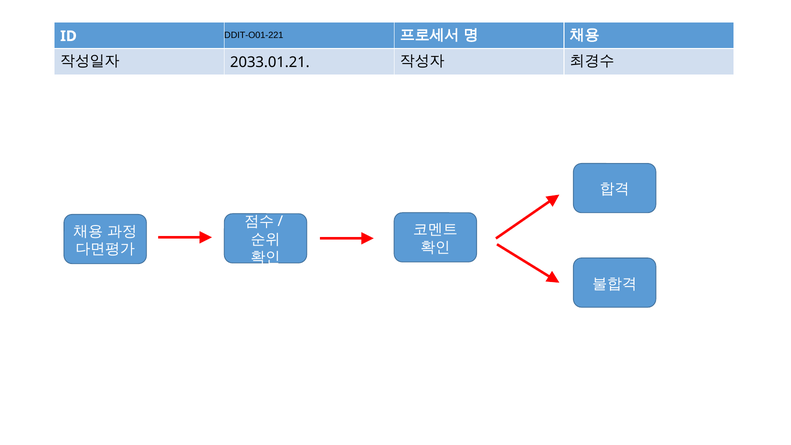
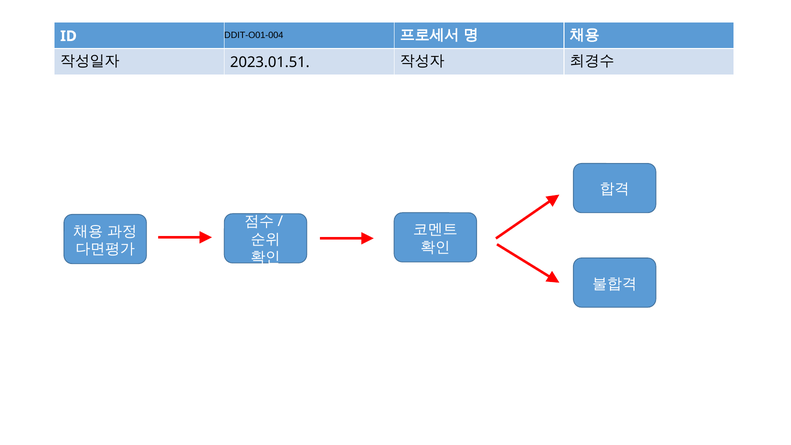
DDIT-O01-221: DDIT-O01-221 -> DDIT-O01-004
2033.01.21: 2033.01.21 -> 2023.01.51
